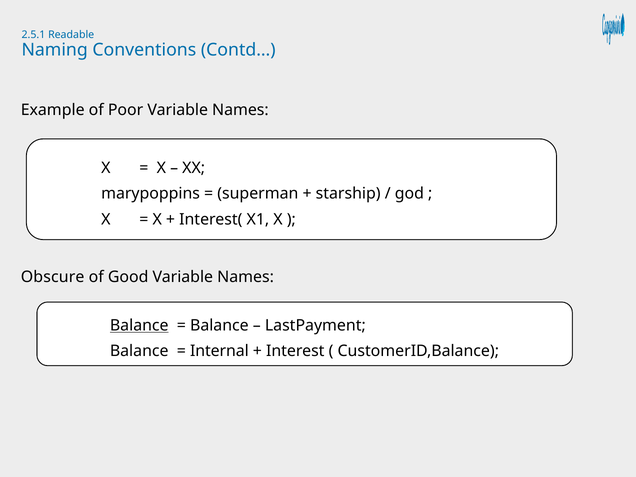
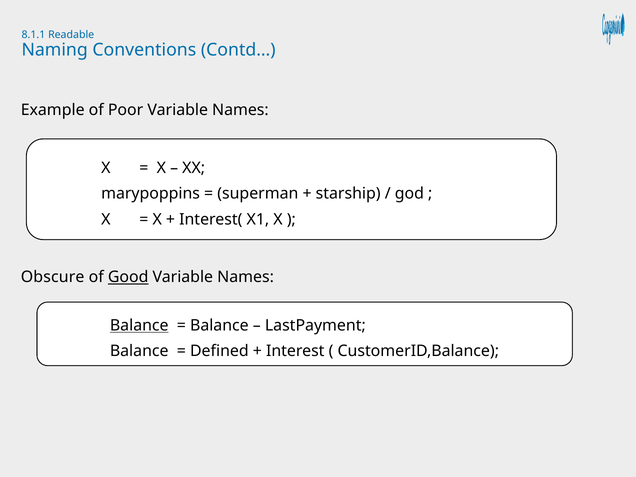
2.5.1: 2.5.1 -> 8.1.1
Good underline: none -> present
Internal: Internal -> Defined
